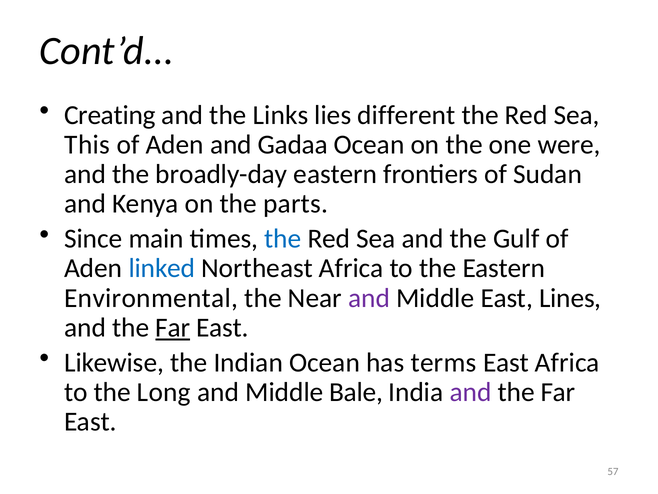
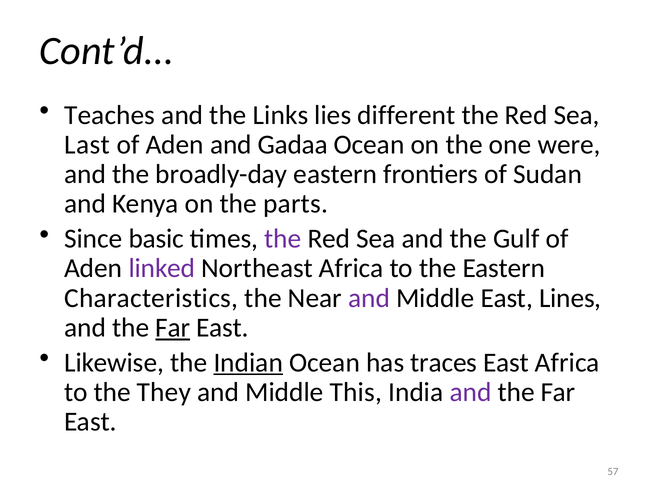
Creating: Creating -> Teaches
This: This -> Last
main: main -> basic
the at (283, 239) colour: blue -> purple
linked colour: blue -> purple
Environmental: Environmental -> Characteristics
Indian underline: none -> present
terms: terms -> traces
Long: Long -> They
Bale: Bale -> This
